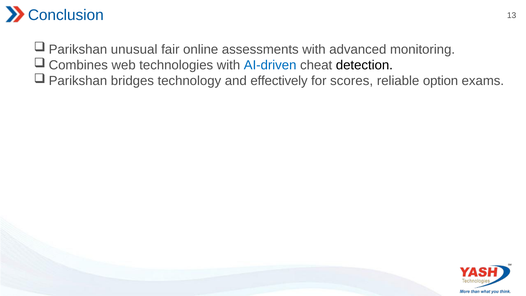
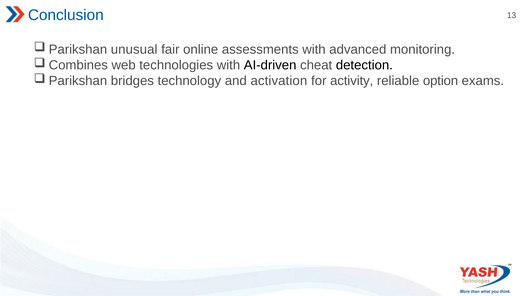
AI-driven colour: blue -> black
effectively: effectively -> activation
scores: scores -> activity
